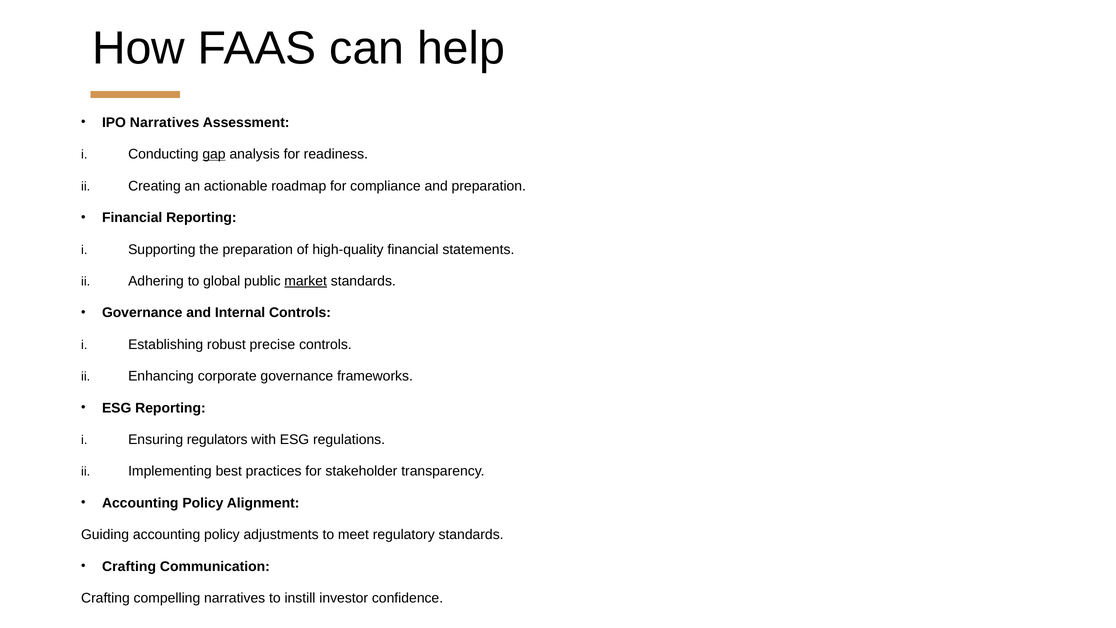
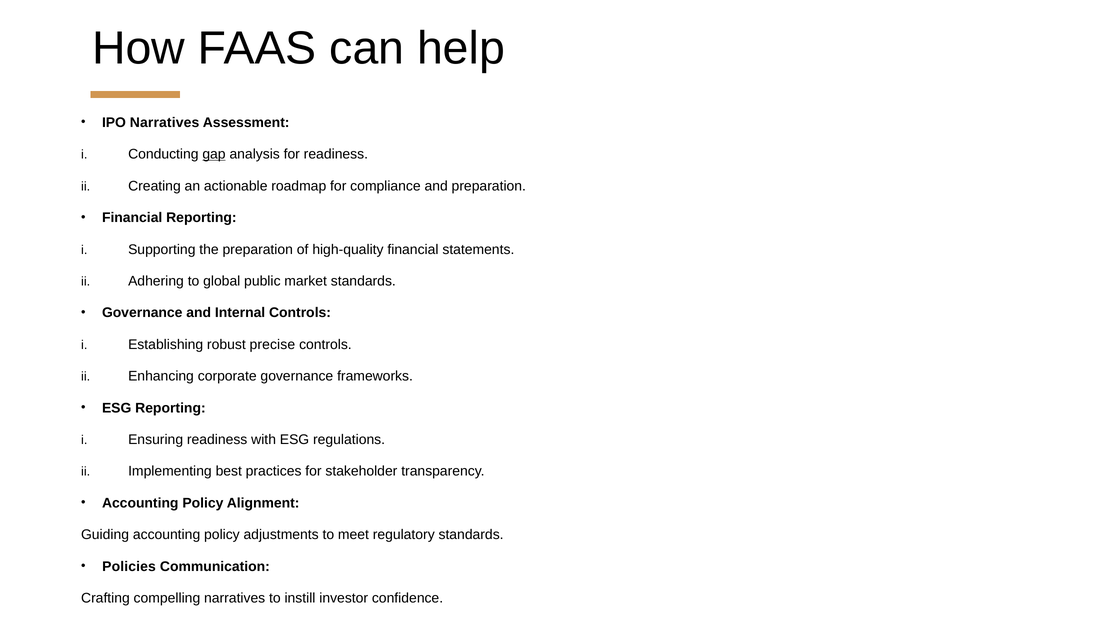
market underline: present -> none
Ensuring regulators: regulators -> readiness
Crafting at (129, 566): Crafting -> Policies
